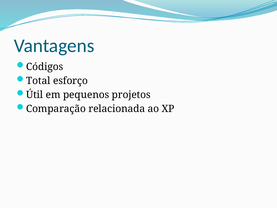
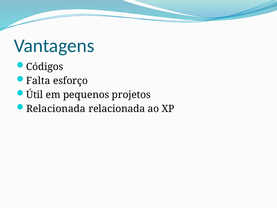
Total: Total -> Falta
Comparação at (56, 109): Comparação -> Relacionada
